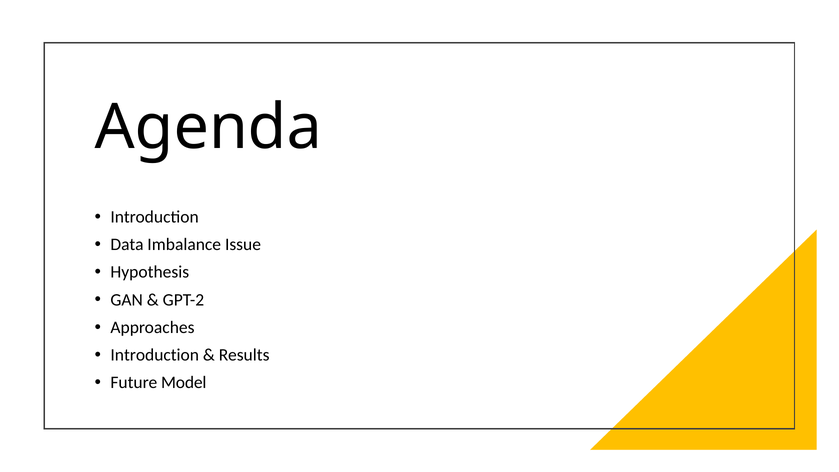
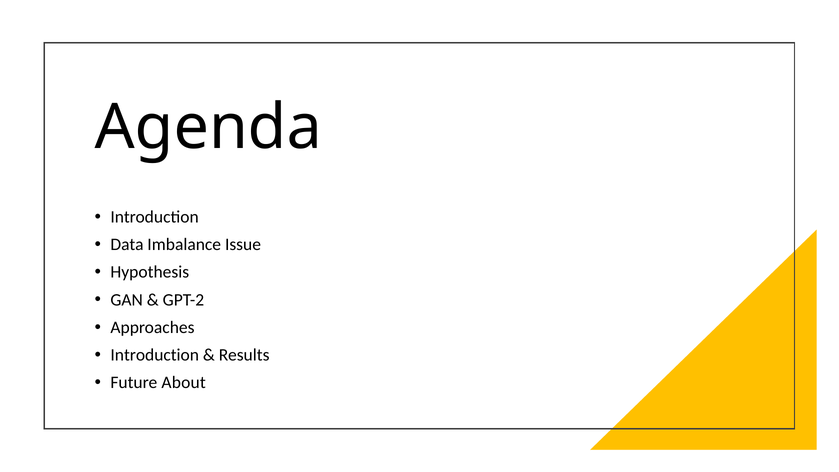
Model: Model -> About
